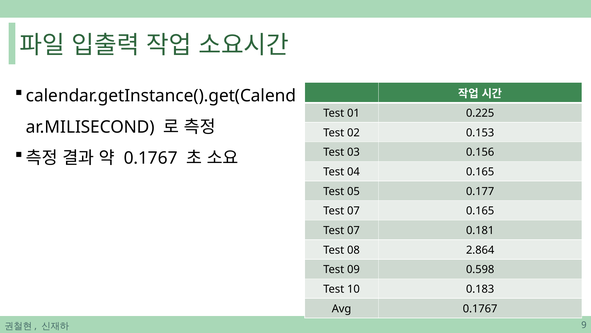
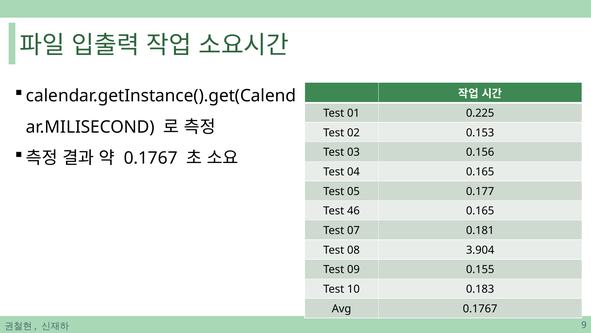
07 at (353, 211): 07 -> 46
2.864: 2.864 -> 3.904
0.598: 0.598 -> 0.155
